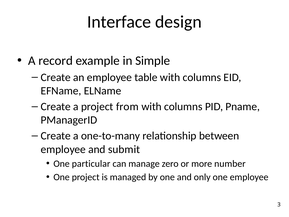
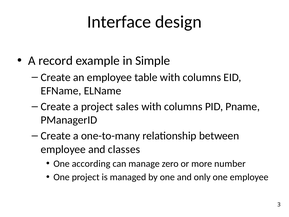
from: from -> sales
submit: submit -> classes
particular: particular -> according
